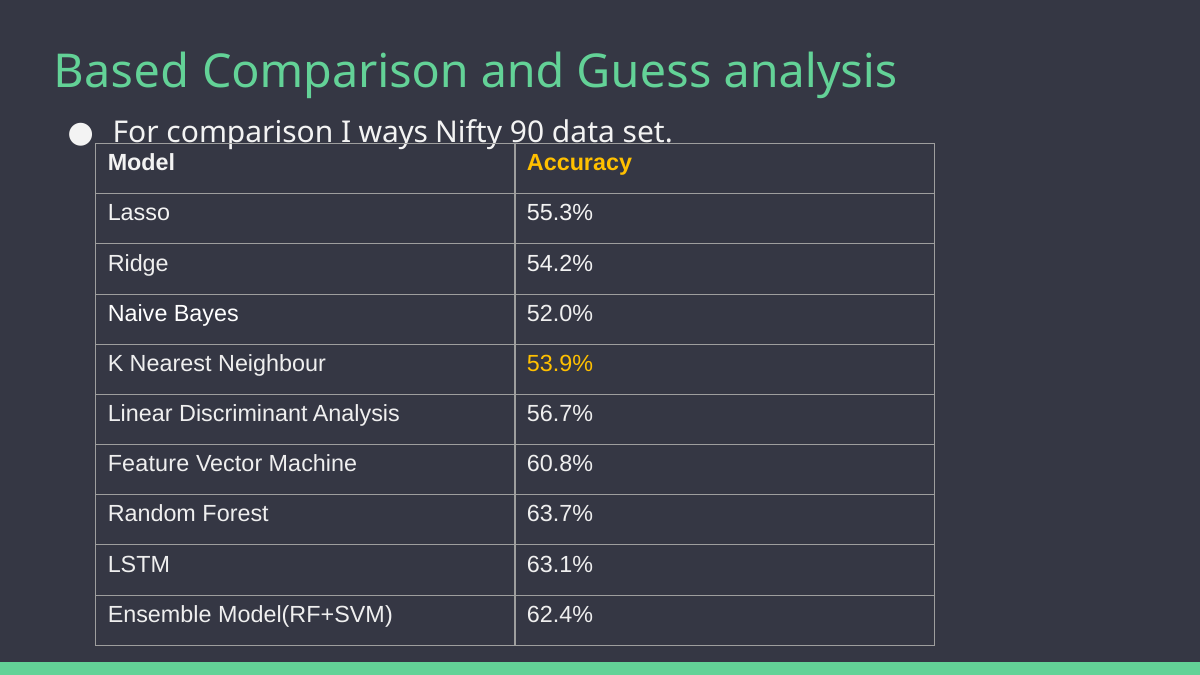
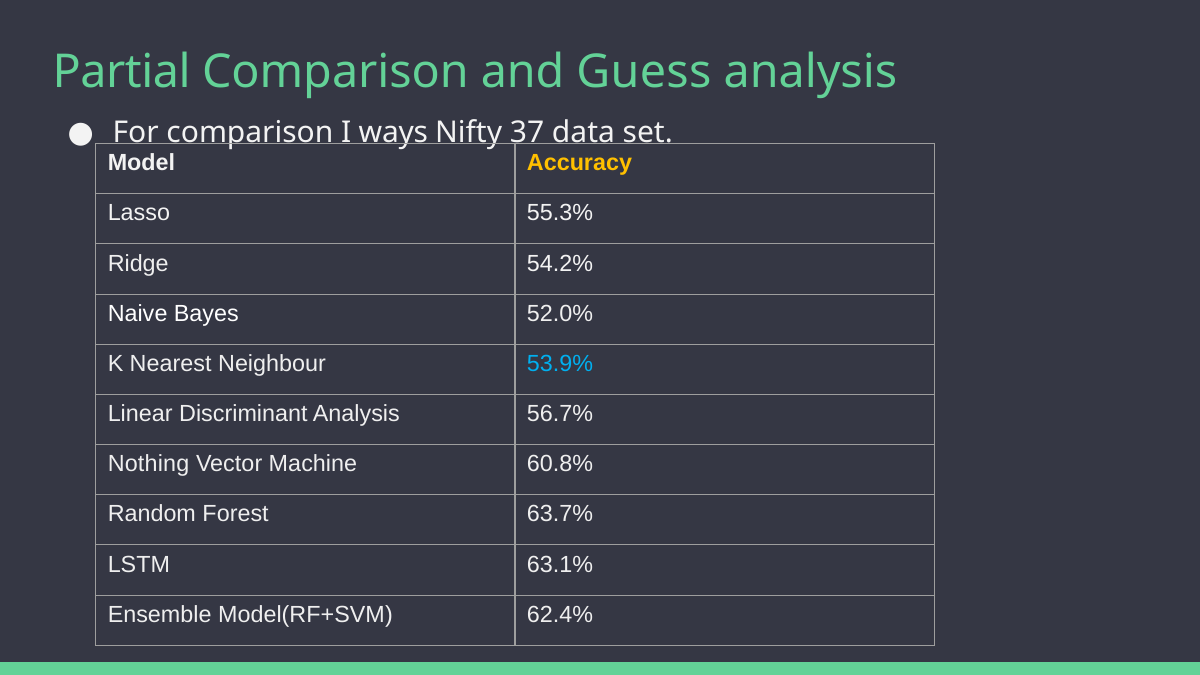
Based: Based -> Partial
90: 90 -> 37
53.9% colour: yellow -> light blue
Feature: Feature -> Nothing
